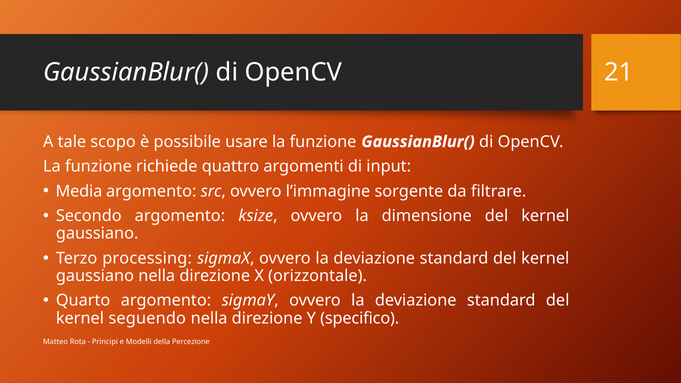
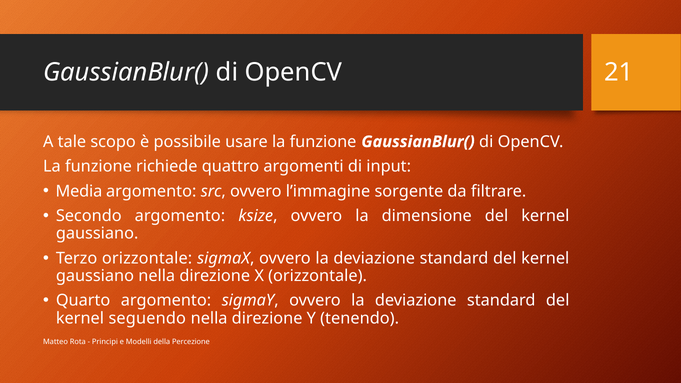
Terzo processing: processing -> orizzontale
specifico: specifico -> tenendo
